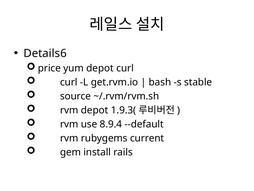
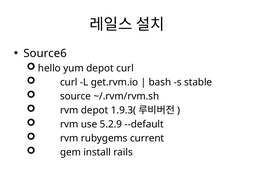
Details6: Details6 -> Source6
price: price -> hello
8.9.4: 8.9.4 -> 5.2.9
